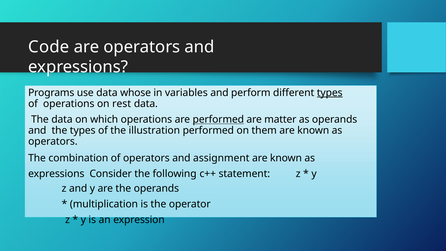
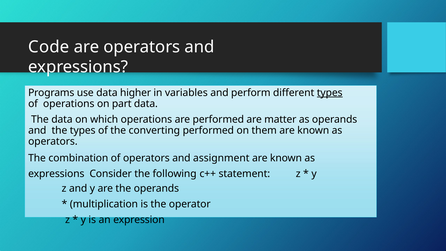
whose: whose -> higher
rest: rest -> part
performed at (218, 119) underline: present -> none
illustration: illustration -> converting
